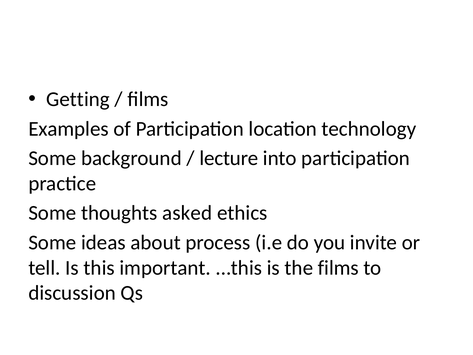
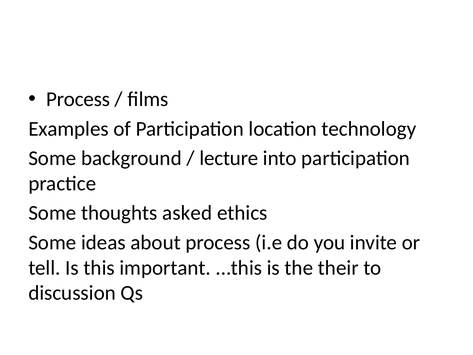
Getting at (78, 99): Getting -> Process
the films: films -> their
